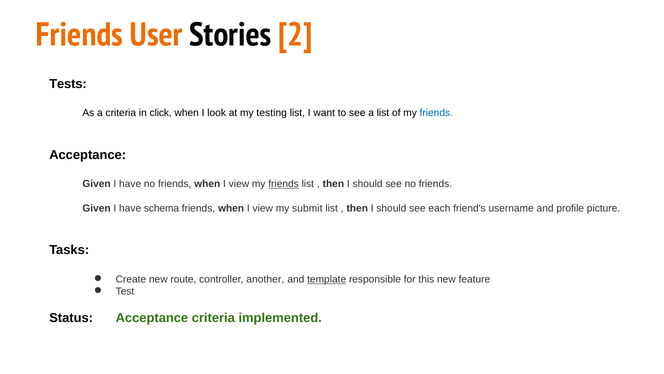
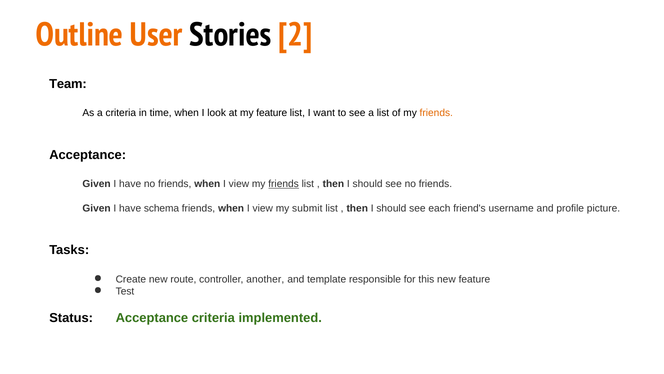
Friends at (79, 35): Friends -> Outline
Tests: Tests -> Team
click: click -> time
my testing: testing -> feature
friends at (436, 113) colour: blue -> orange
template underline: present -> none
